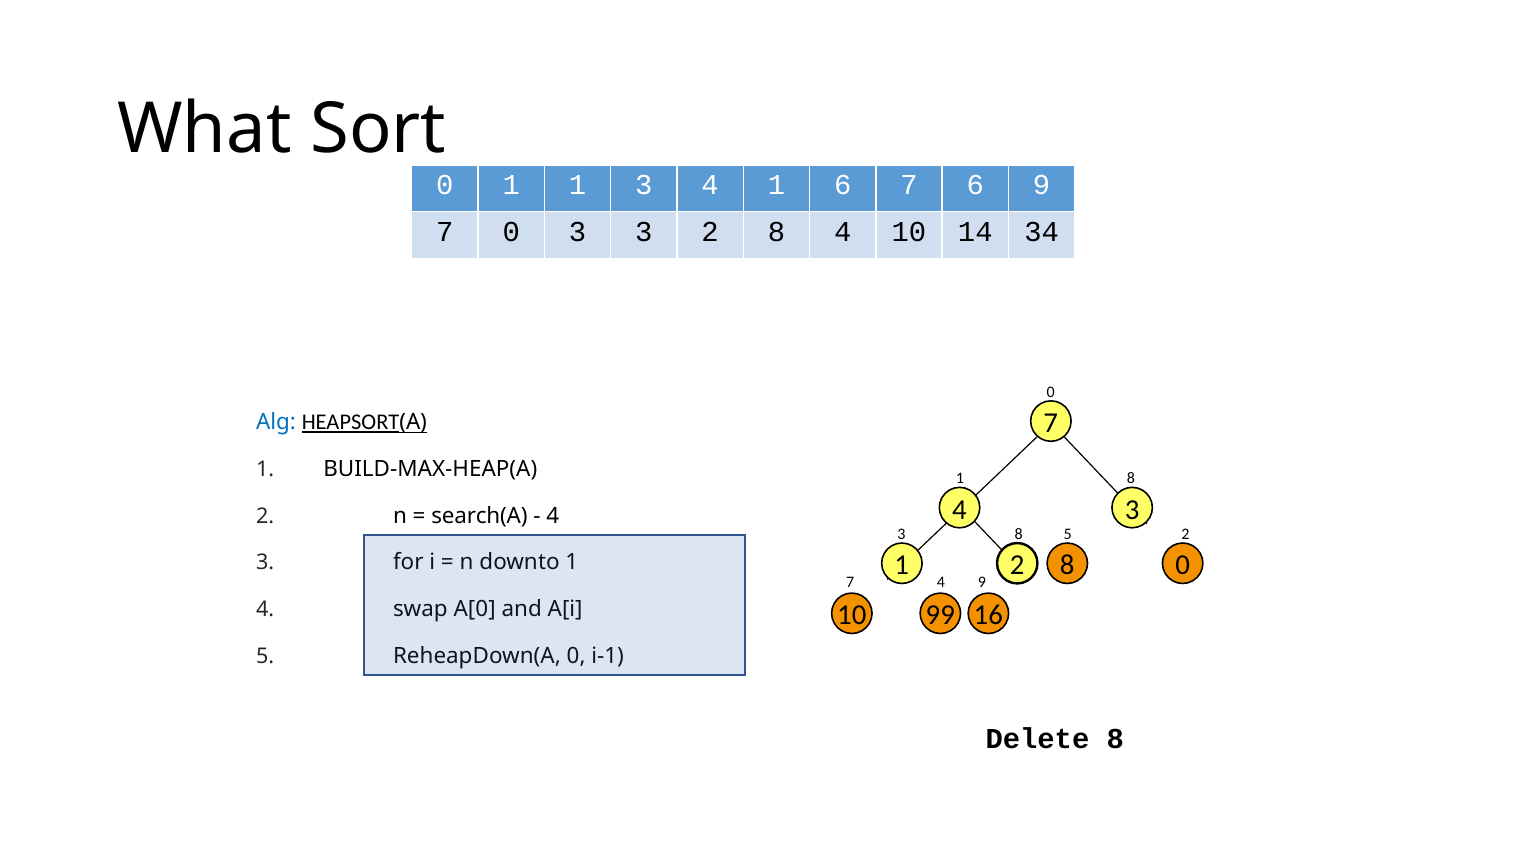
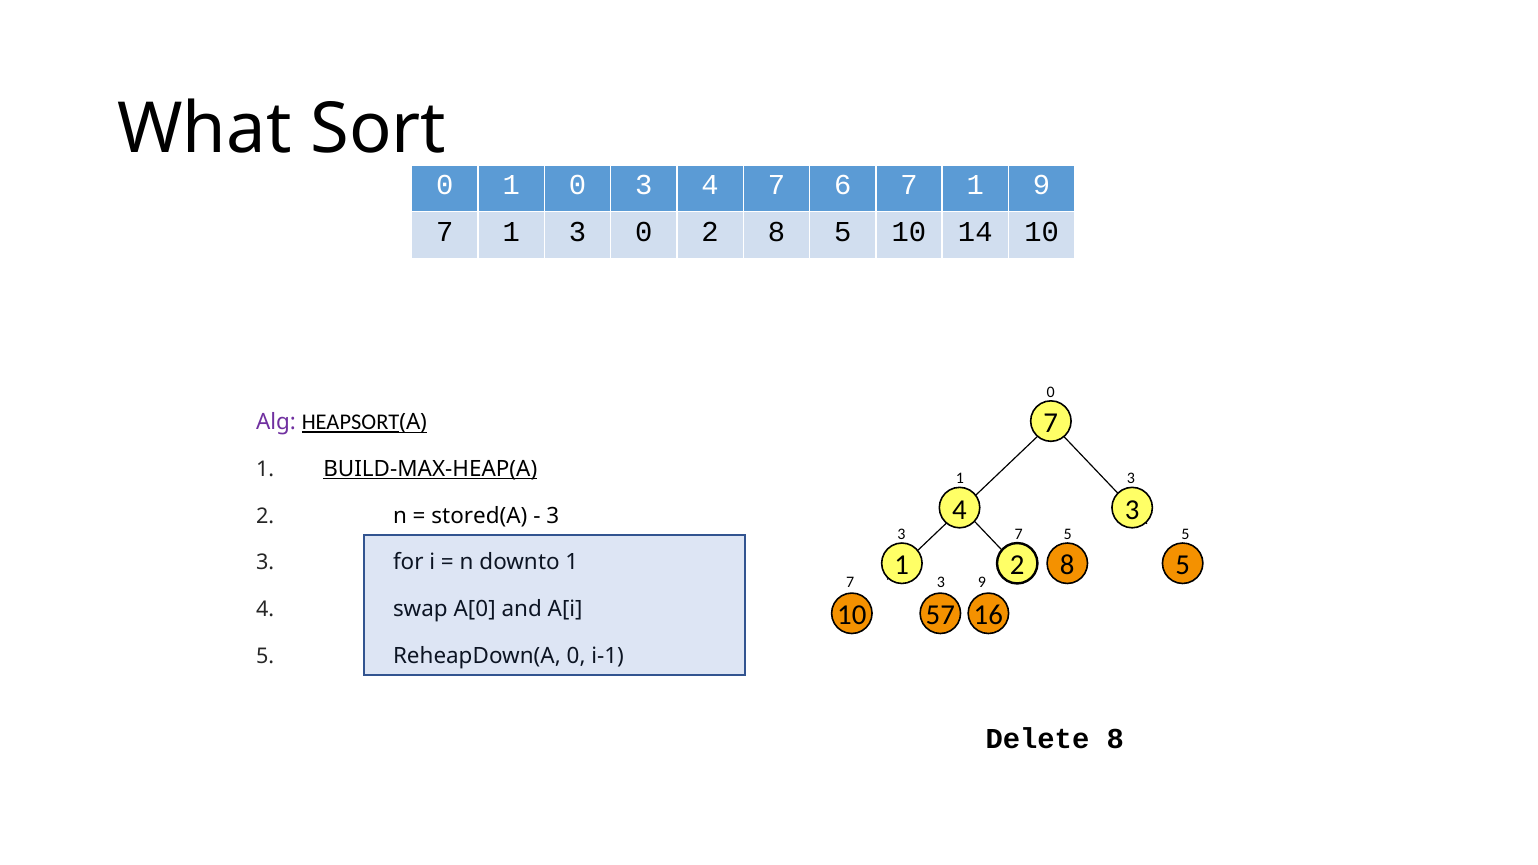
1 1: 1 -> 0
4 1: 1 -> 7
6 7 6: 6 -> 1
0 at (511, 232): 0 -> 1
3 3: 3 -> 0
2 8 4: 4 -> 5
14 34: 34 -> 10
Alg colour: blue -> purple
BUILD-MAX-HEAP(A underline: none -> present
8 at (1131, 479): 8 -> 3
search(A: search(A -> stored(A
4 at (553, 516): 4 -> 3
8 at (1019, 534): 8 -> 7
5 2: 2 -> 5
0 at (1183, 565): 0 -> 5
4 at (941, 582): 4 -> 3
99: 99 -> 57
